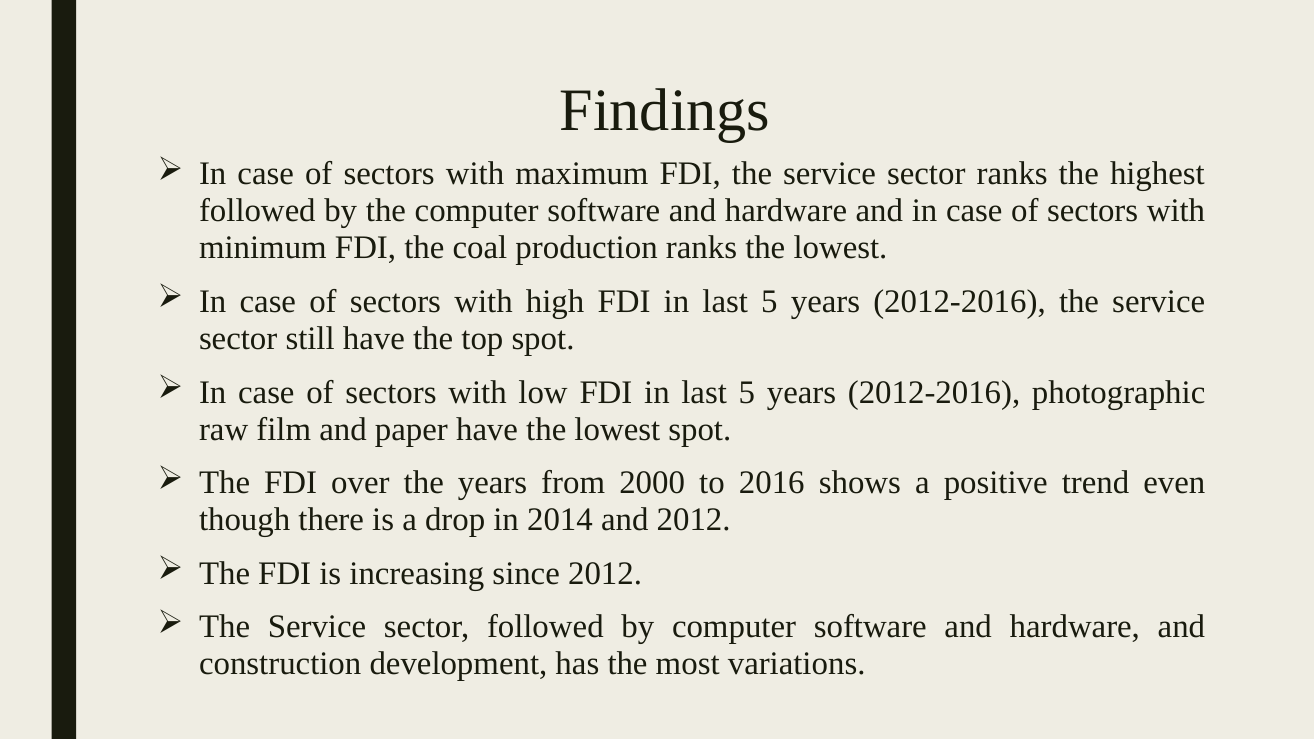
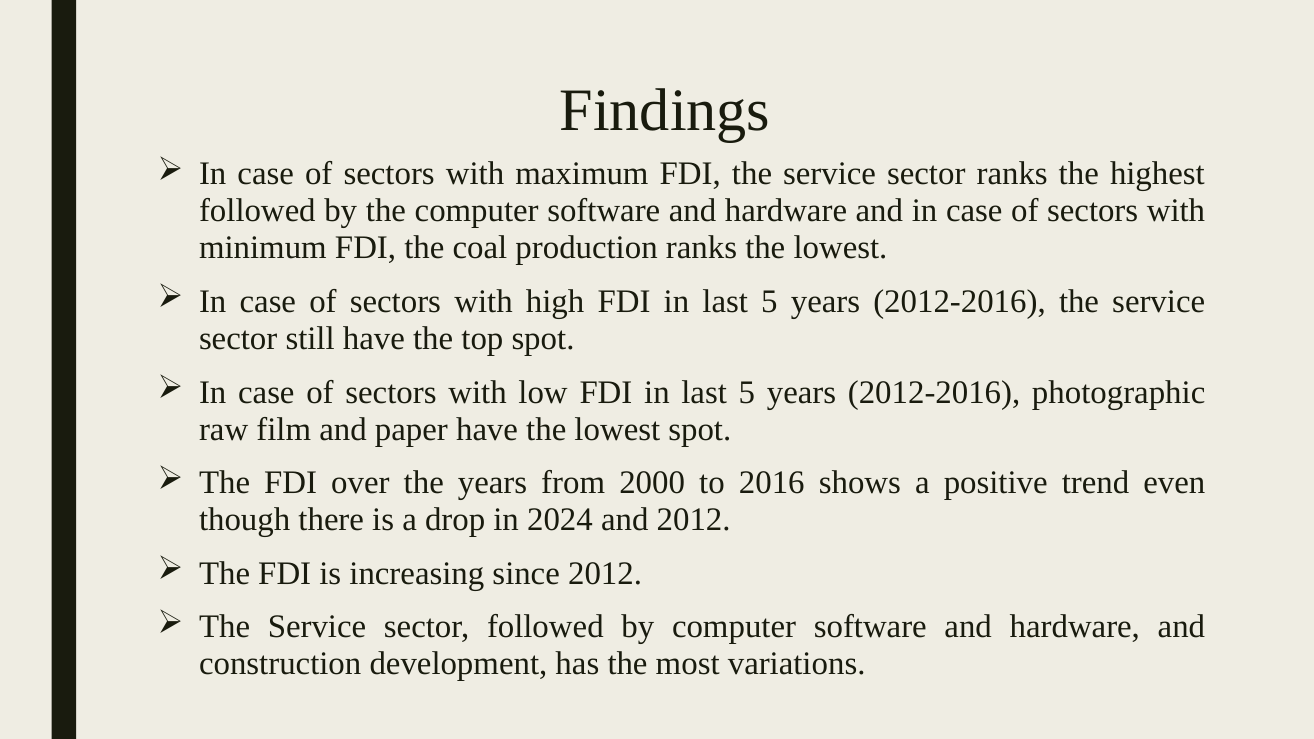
2014: 2014 -> 2024
